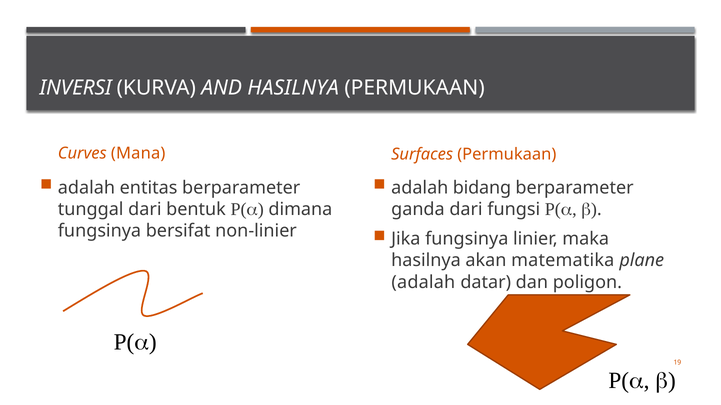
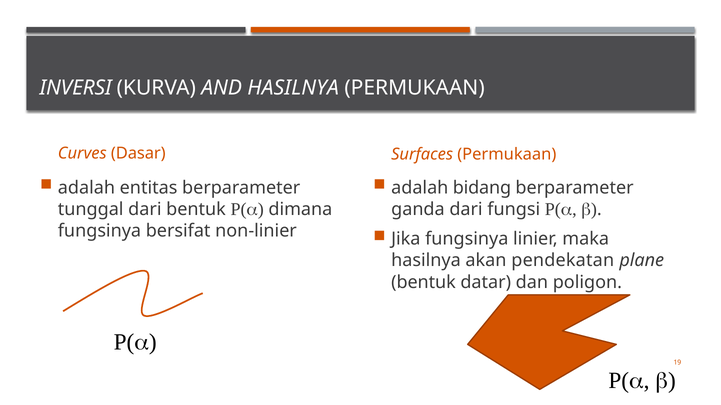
Mana: Mana -> Dasar
matematika: matematika -> pendekatan
adalah at (423, 282): adalah -> bentuk
